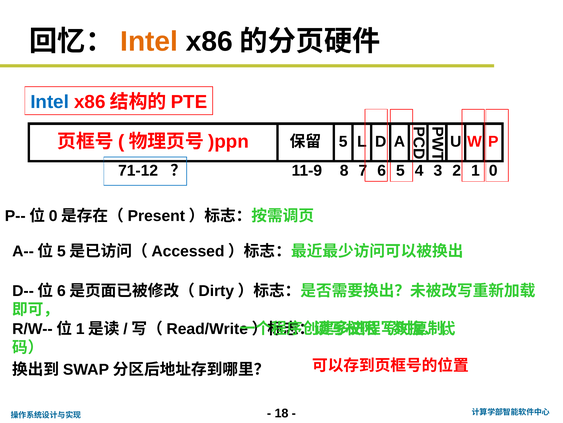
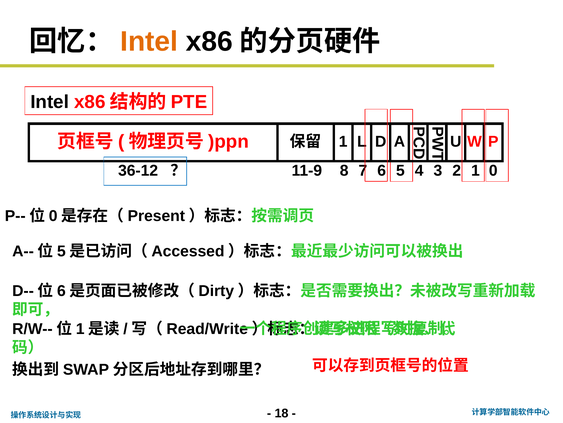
Intel at (50, 102) colour: blue -> black
5 at (343, 142): 5 -> 1
71-12: 71-12 -> 36-12
